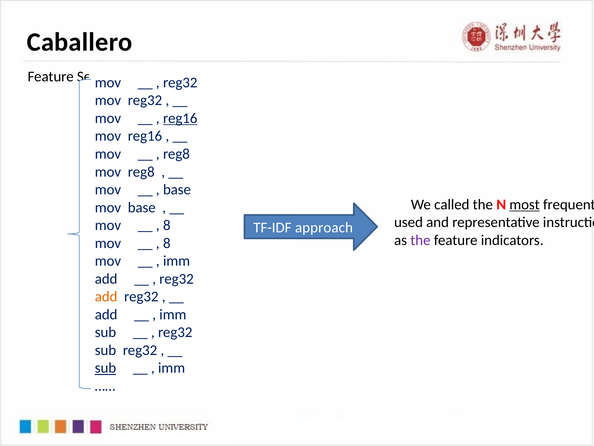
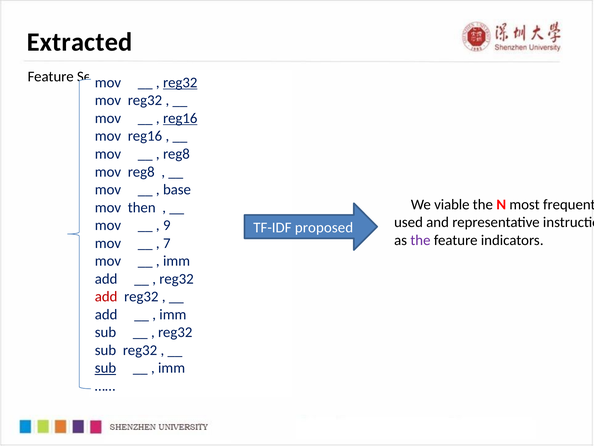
Caballero: Caballero -> Extracted
reg32 at (180, 82) underline: none -> present
called: called -> viable
most underline: present -> none
mov base: base -> then
8 at (167, 225): 8 -> 9
approach: approach -> proposed
8 at (167, 243): 8 -> 7
add at (106, 296) colour: orange -> red
